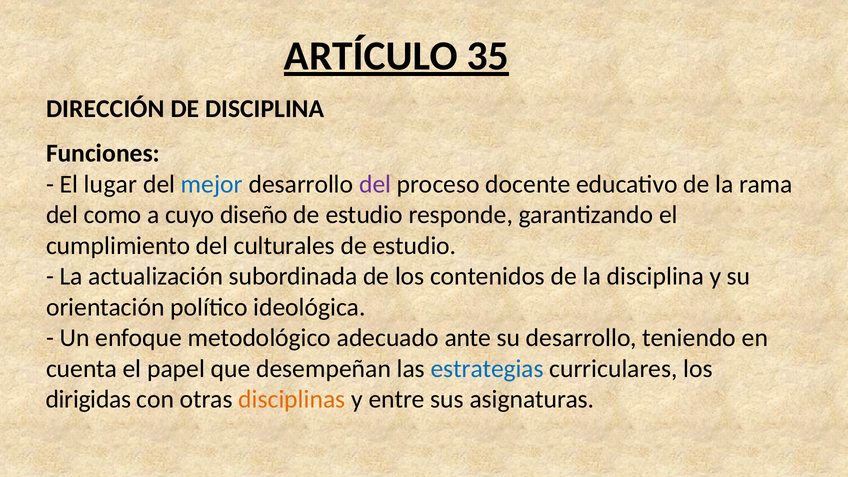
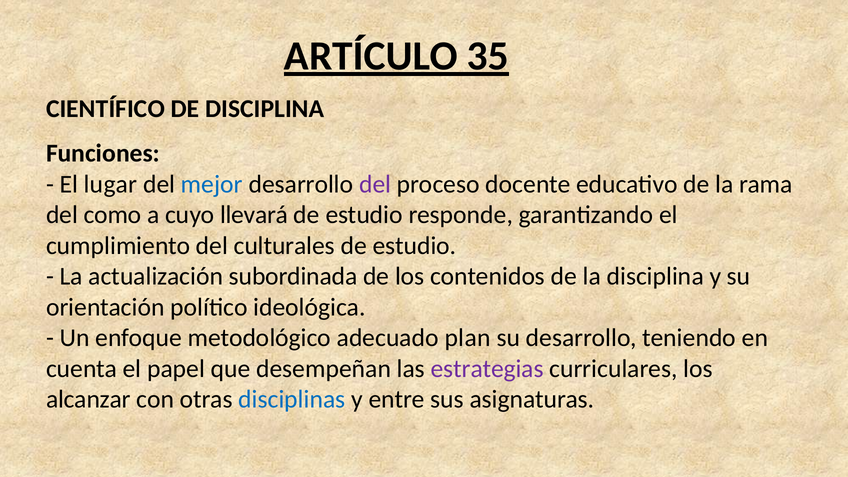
DIRECCIÓN: DIRECCIÓN -> CIENTÍFICO
diseño: diseño -> llevará
ante: ante -> plan
estrategias colour: blue -> purple
dirigidas: dirigidas -> alcanzar
disciplinas colour: orange -> blue
